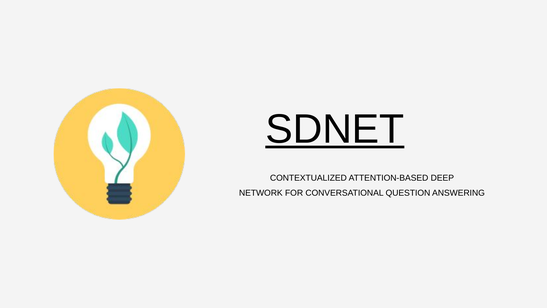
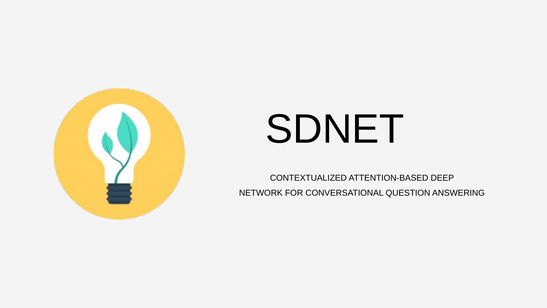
SDNET underline: present -> none
